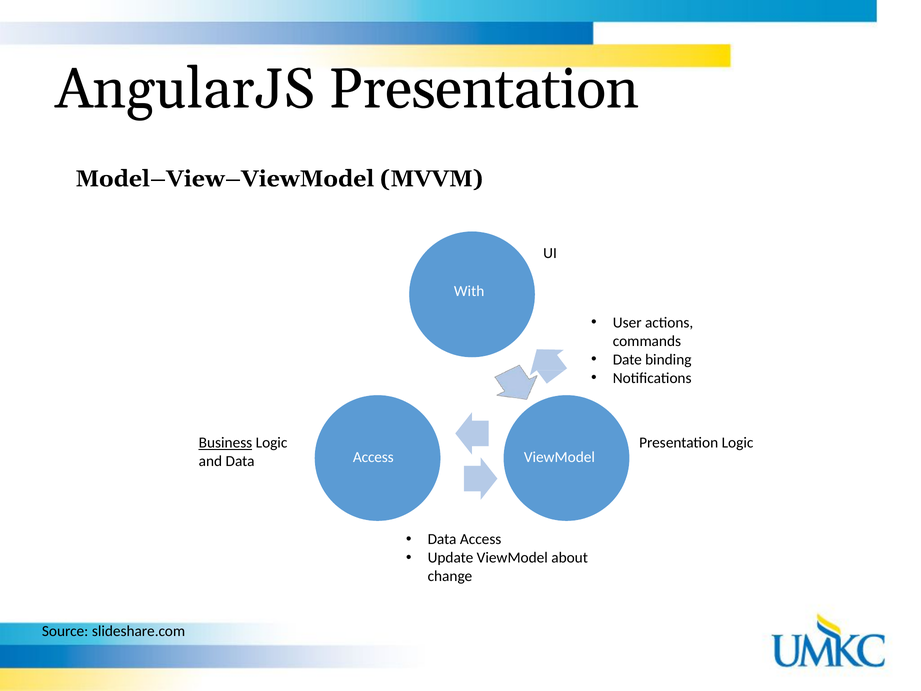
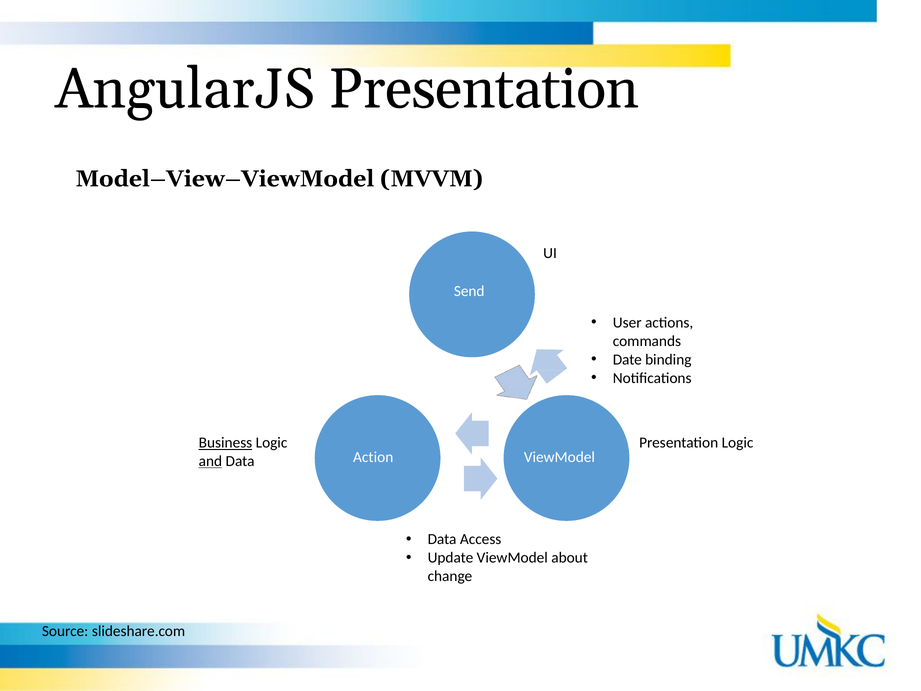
With: With -> Send
Access at (373, 457): Access -> Action
and underline: none -> present
